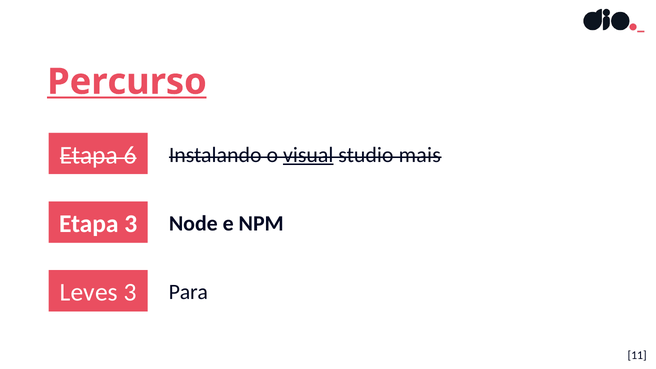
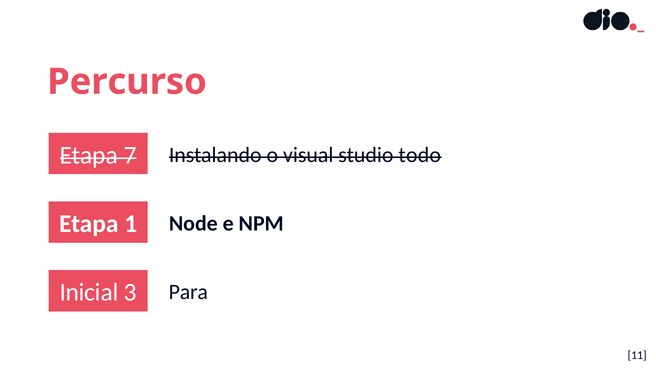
Percurso underline: present -> none
6: 6 -> 7
visual underline: present -> none
mais: mais -> todo
Etapa 3: 3 -> 1
Leves: Leves -> Inicial
